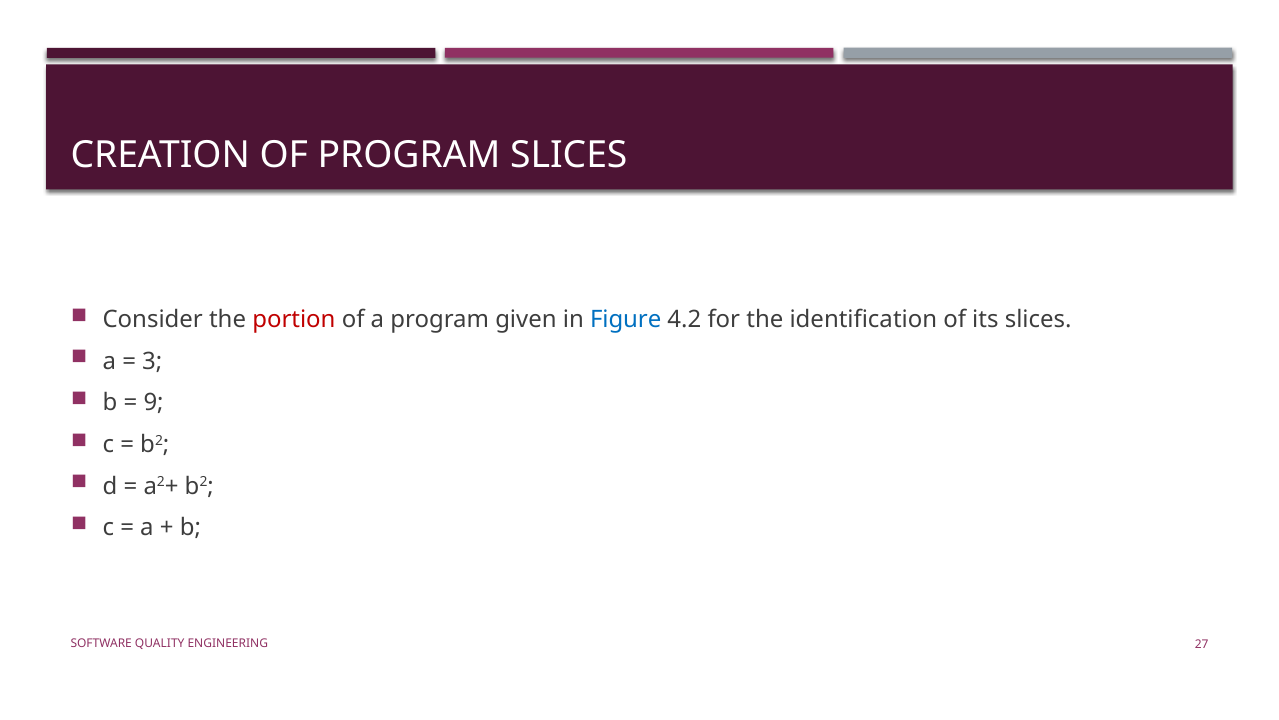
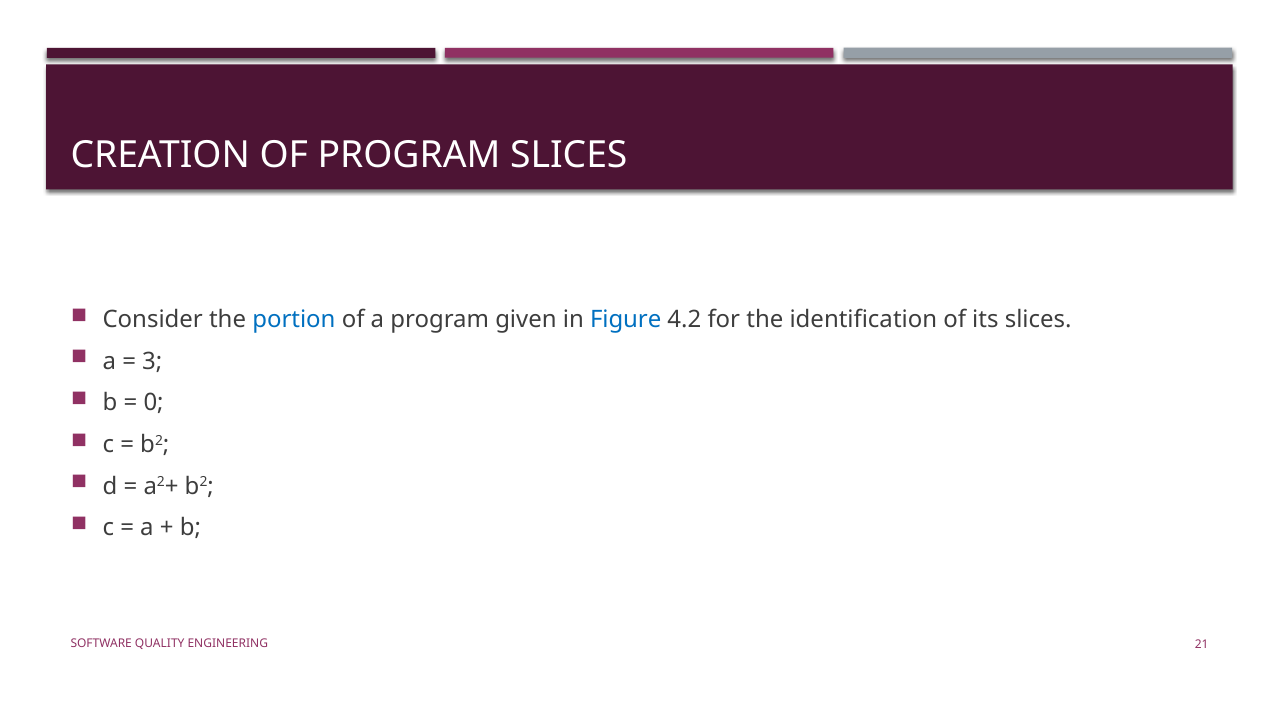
portion colour: red -> blue
9: 9 -> 0
27: 27 -> 21
